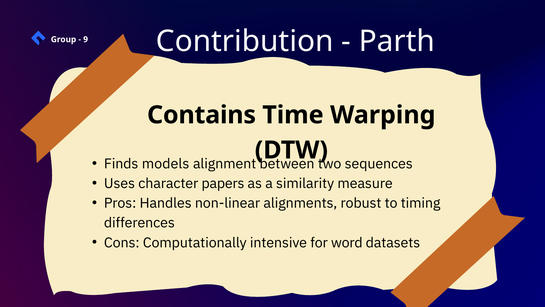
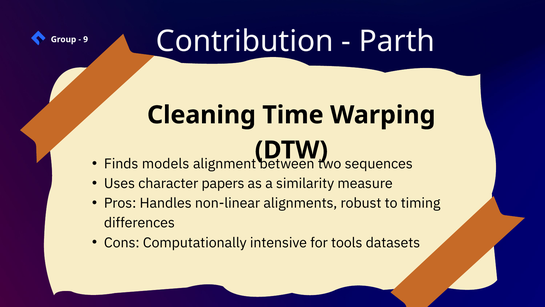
Contains: Contains -> Cleaning
word: word -> tools
